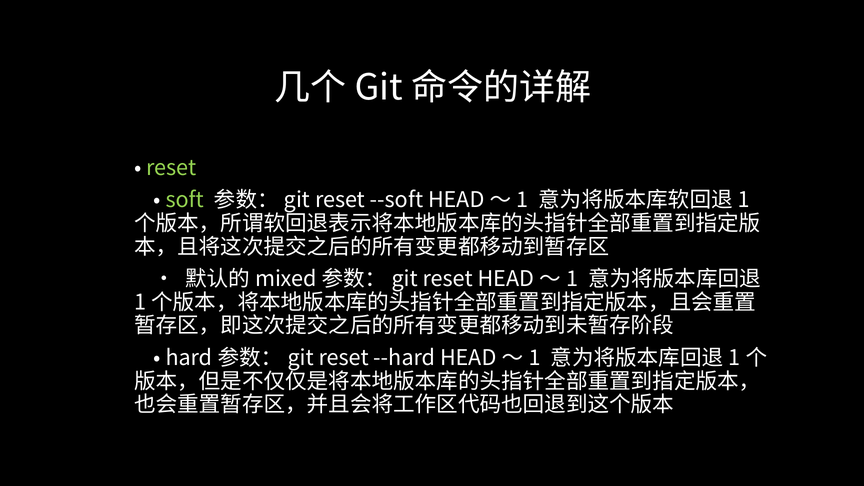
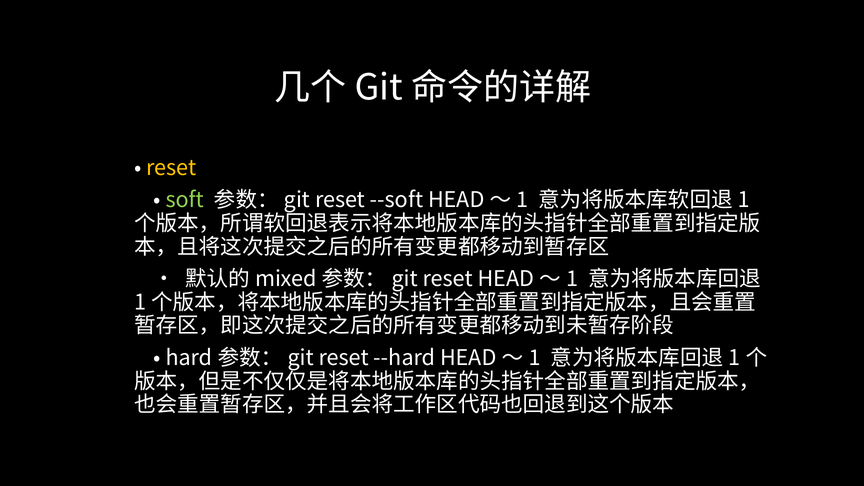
reset at (171, 168) colour: light green -> yellow
